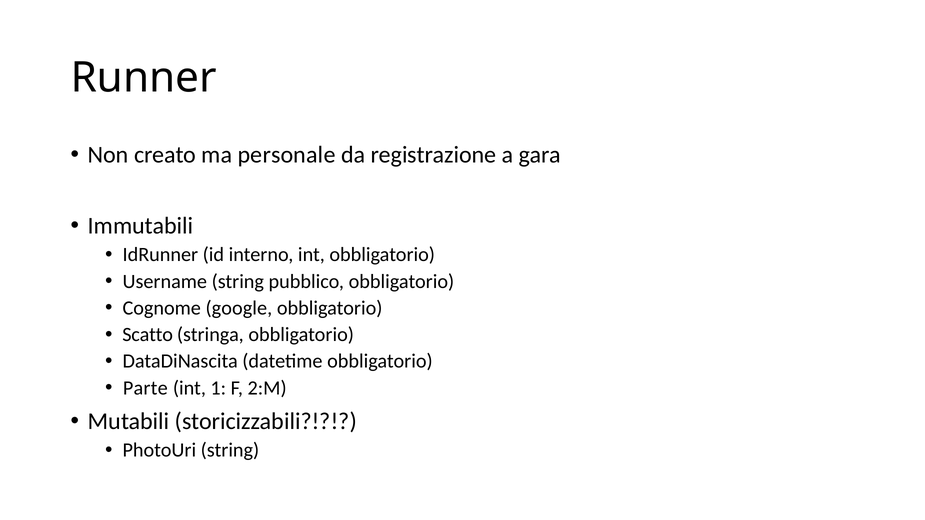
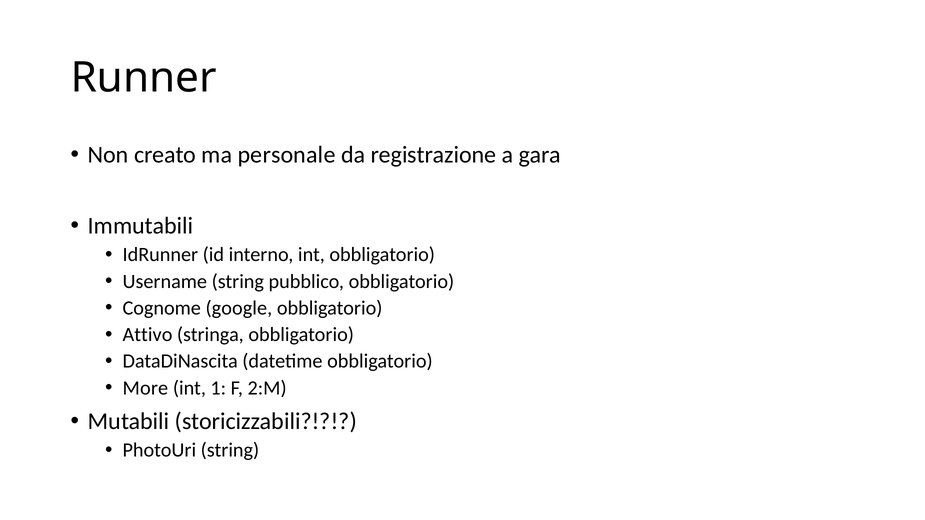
Scatto: Scatto -> Attivo
Parte: Parte -> More
